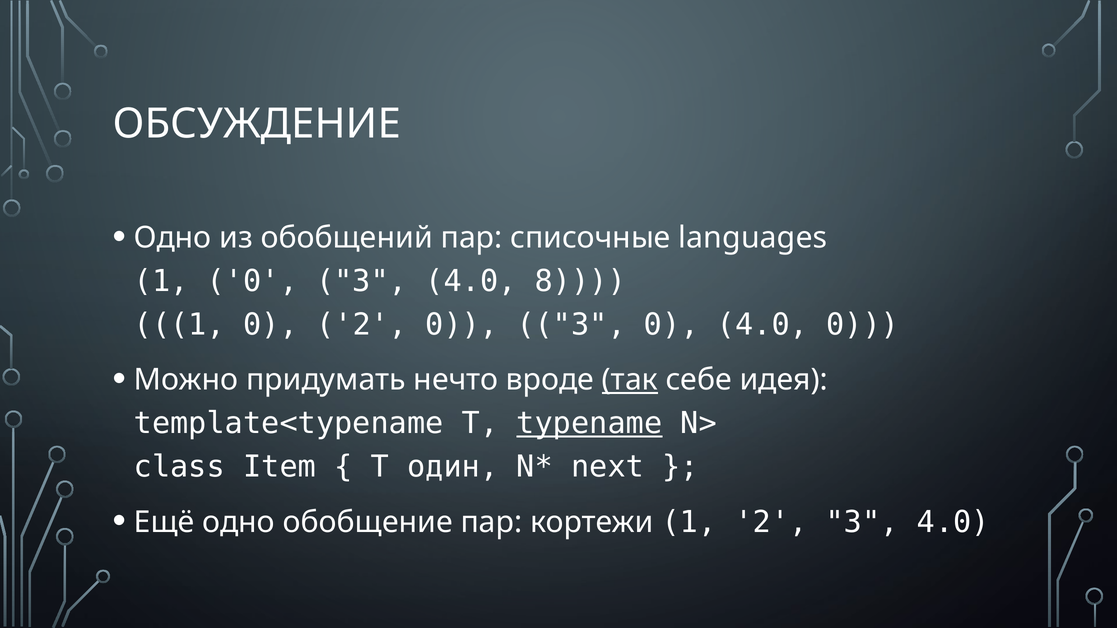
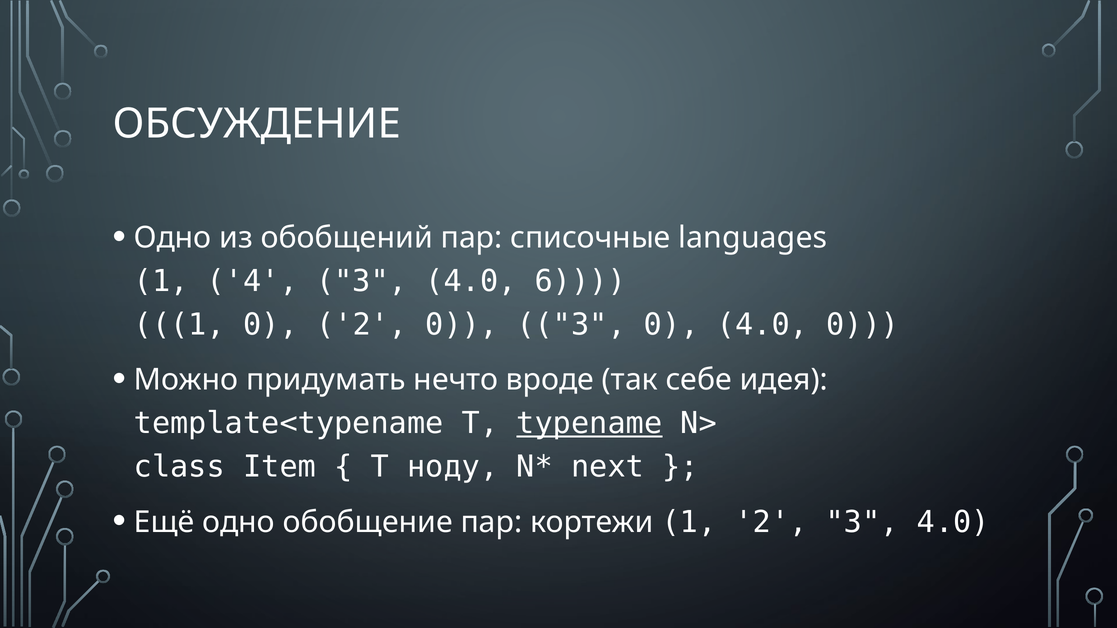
0 at (252, 281): 0 -> 4
8: 8 -> 6
так underline: present -> none
один: один -> ноду
